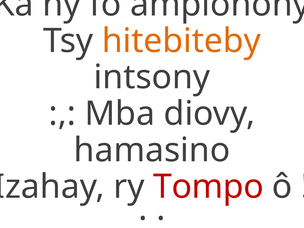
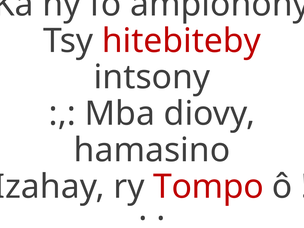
hitebiteby colour: orange -> red
